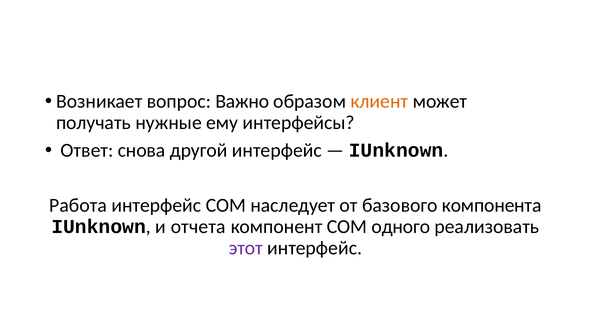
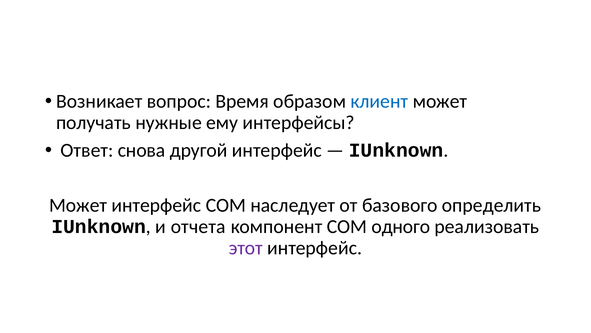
Важно: Важно -> Время
клиент colour: orange -> blue
Работа at (78, 205): Работа -> Может
компонента: компонента -> определить
